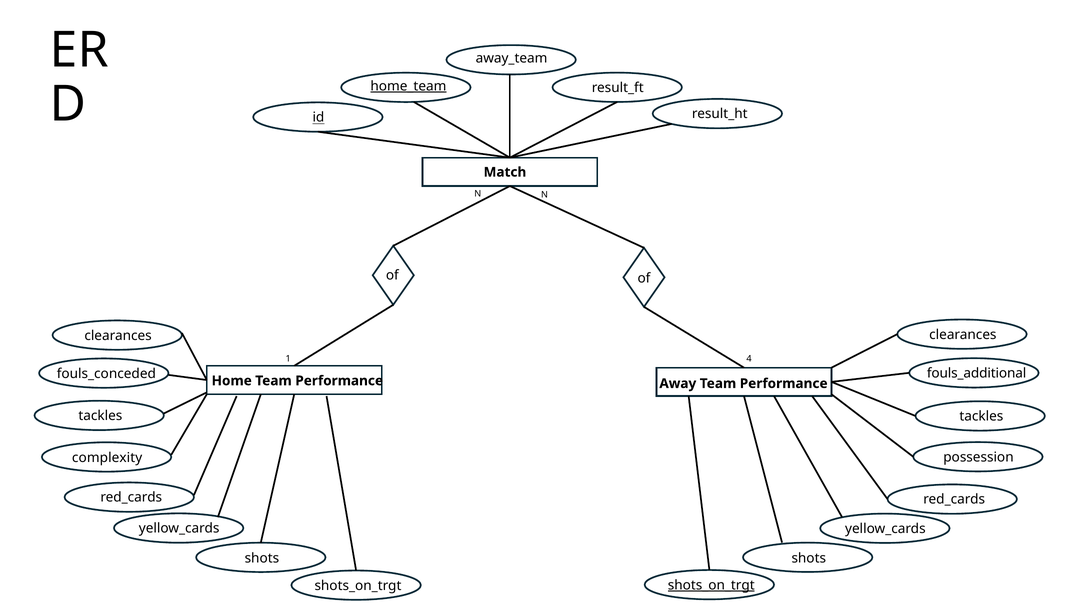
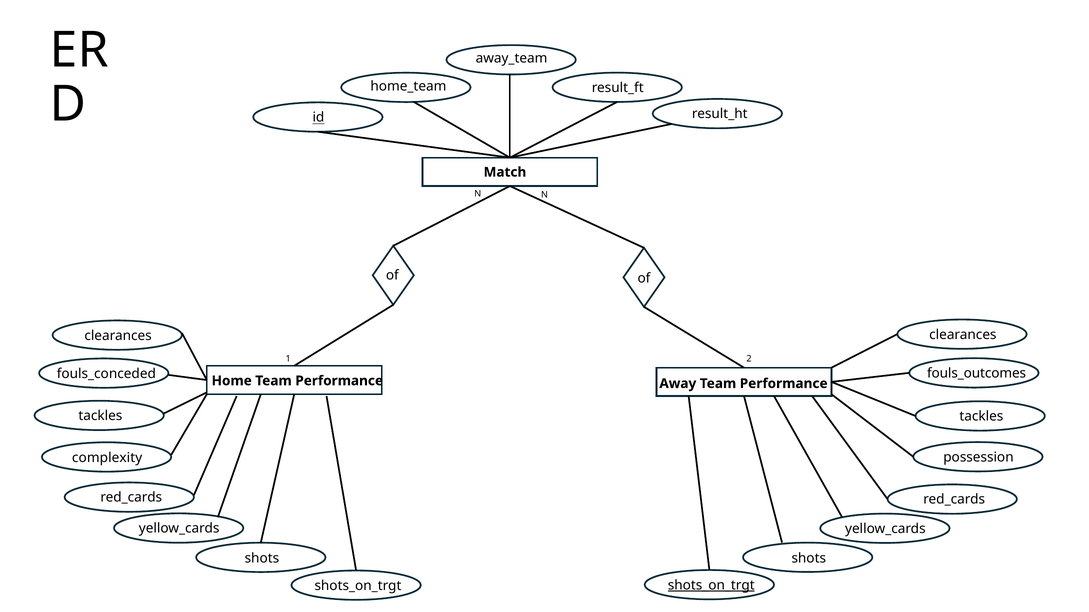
home_team underline: present -> none
4: 4 -> 2
fouls_additional: fouls_additional -> fouls_outcomes
